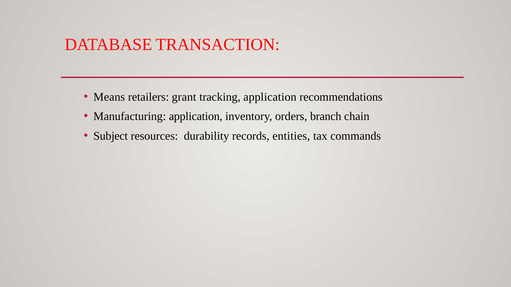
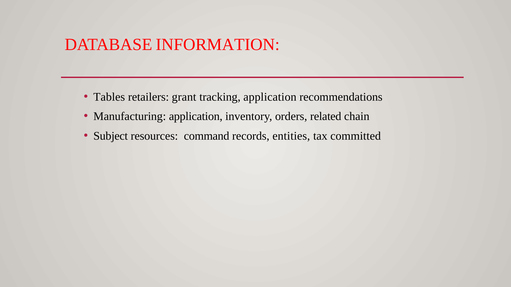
TRANSACTION: TRANSACTION -> INFORMATION
Means: Means -> Tables
branch: branch -> related
durability: durability -> command
commands: commands -> committed
